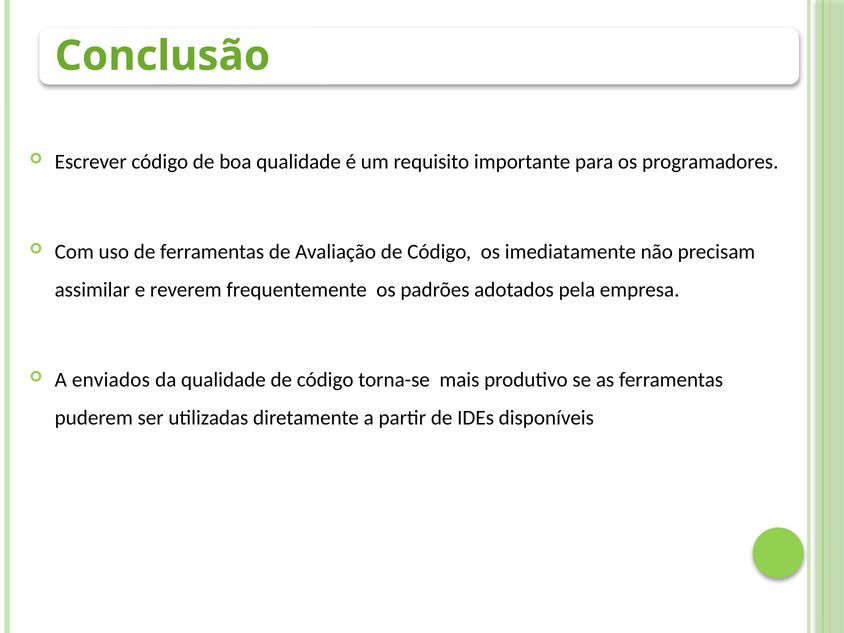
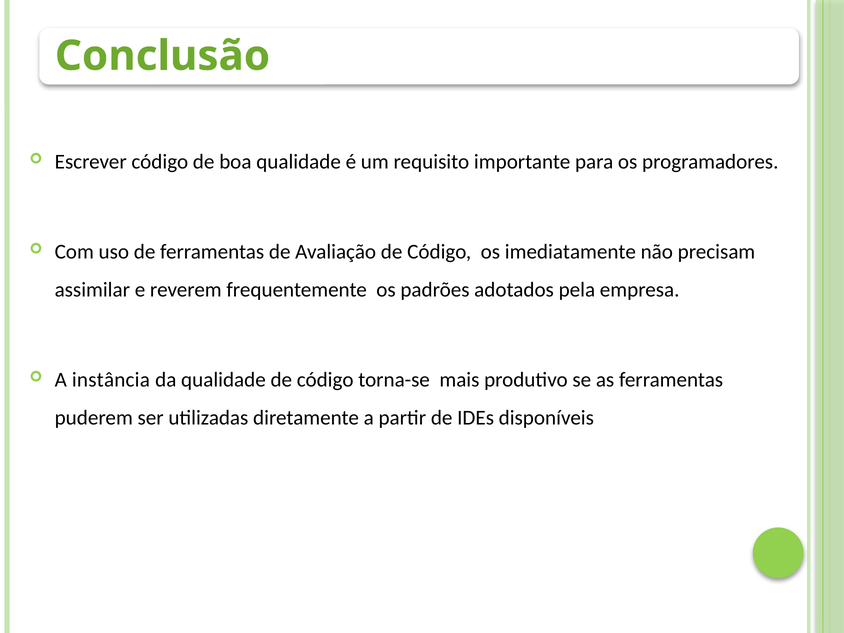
enviados: enviados -> instância
